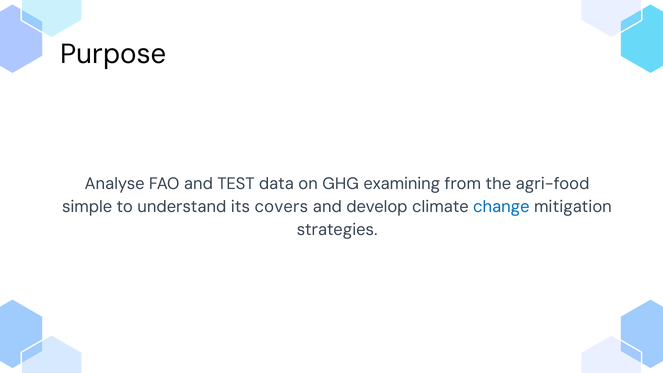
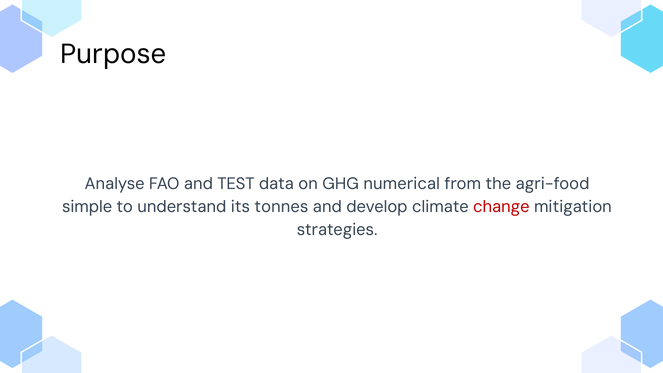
examining: examining -> numerical
covers: covers -> tonnes
change colour: blue -> red
